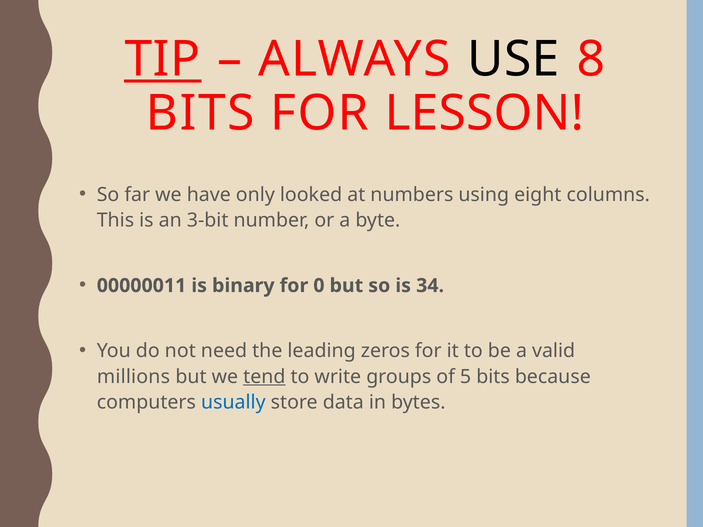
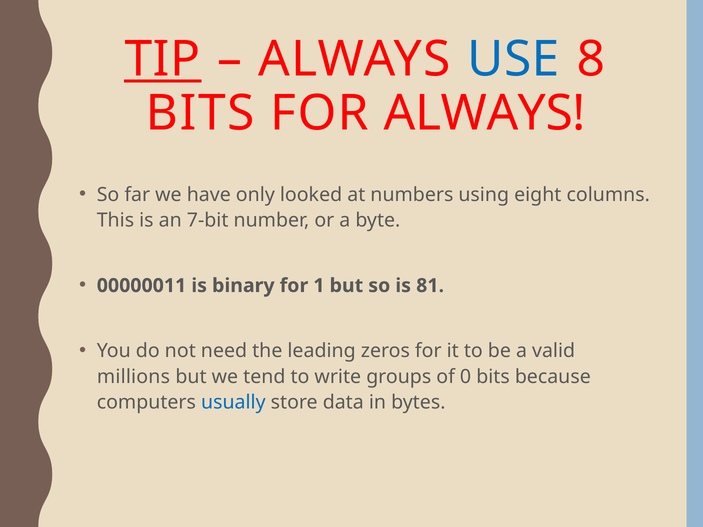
USE colour: black -> blue
FOR LESSON: LESSON -> ALWAYS
3-bit: 3-bit -> 7-bit
0: 0 -> 1
34: 34 -> 81
tend underline: present -> none
5: 5 -> 0
